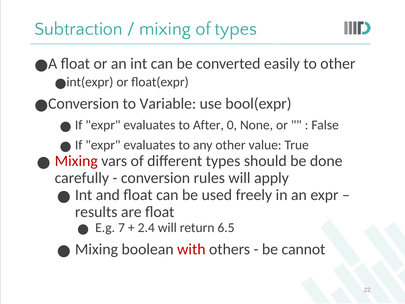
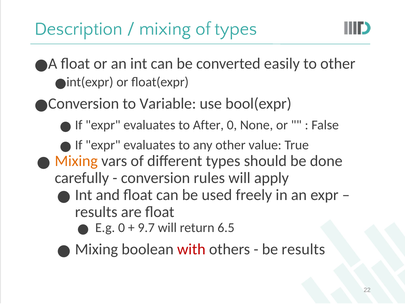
Subtraction: Subtraction -> Description
Mixing at (76, 161) colour: red -> orange
E.g 7: 7 -> 0
2.4: 2.4 -> 9.7
be cannot: cannot -> results
